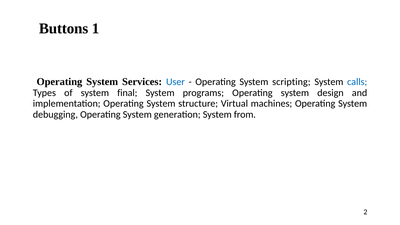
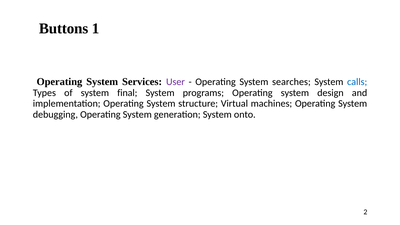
User colour: blue -> purple
scripting: scripting -> searches
from: from -> onto
